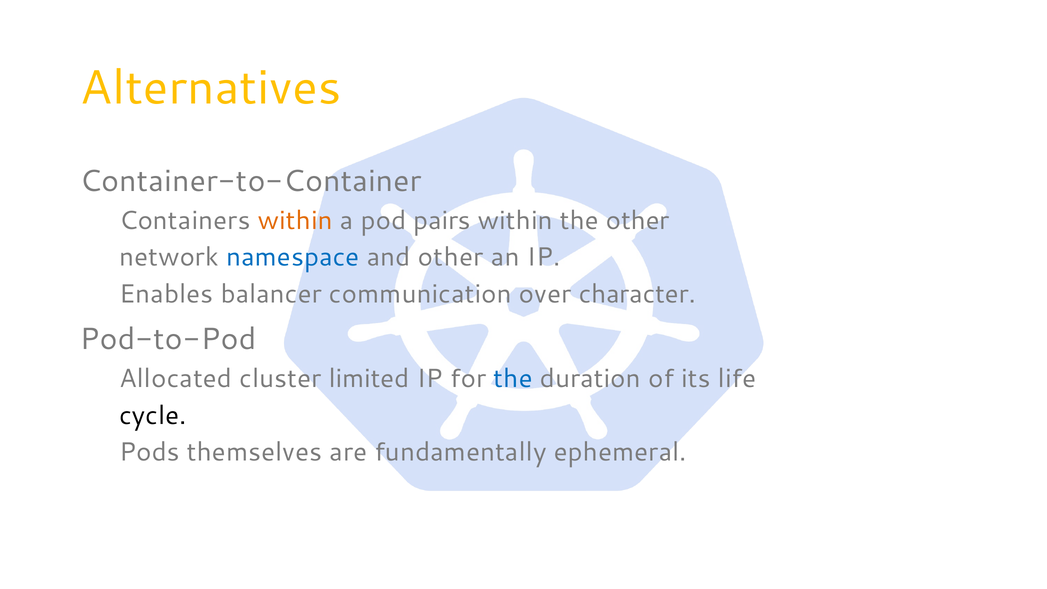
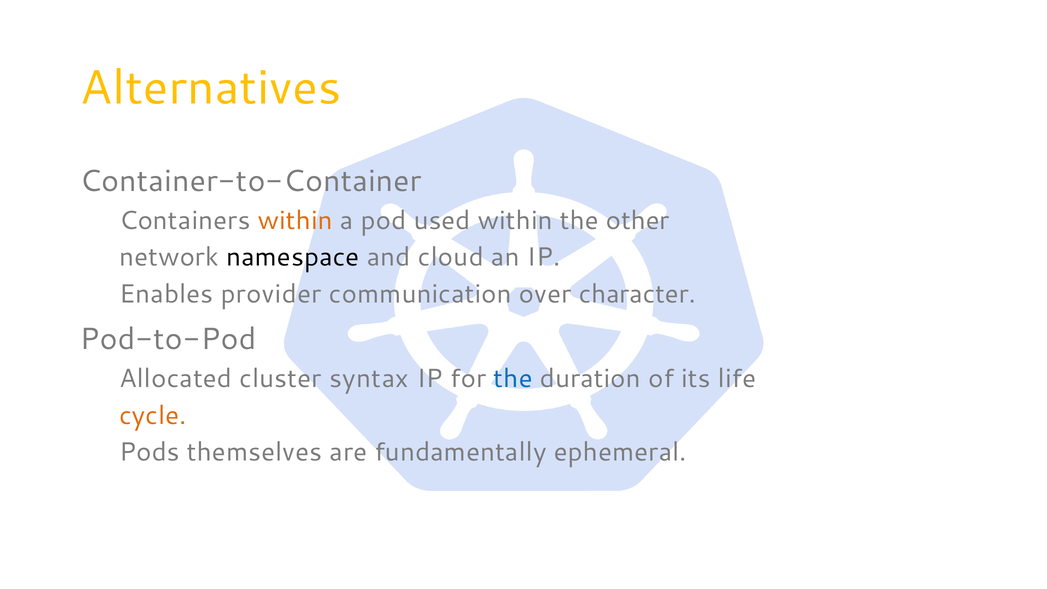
pairs: pairs -> used
namespace colour: blue -> black
and other: other -> cloud
balancer: balancer -> provider
limited: limited -> syntax
cycle colour: black -> orange
